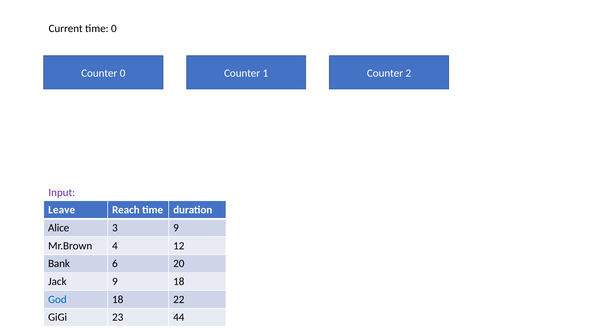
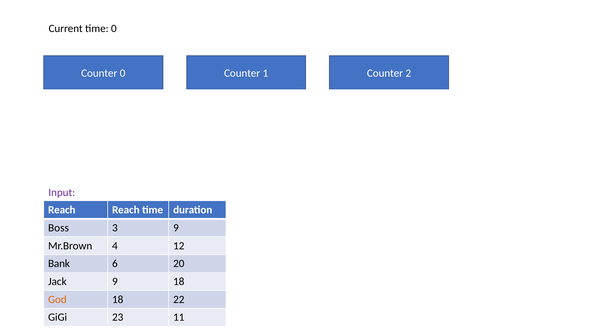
Leave at (62, 210): Leave -> Reach
Alice: Alice -> Boss
God colour: blue -> orange
44: 44 -> 11
